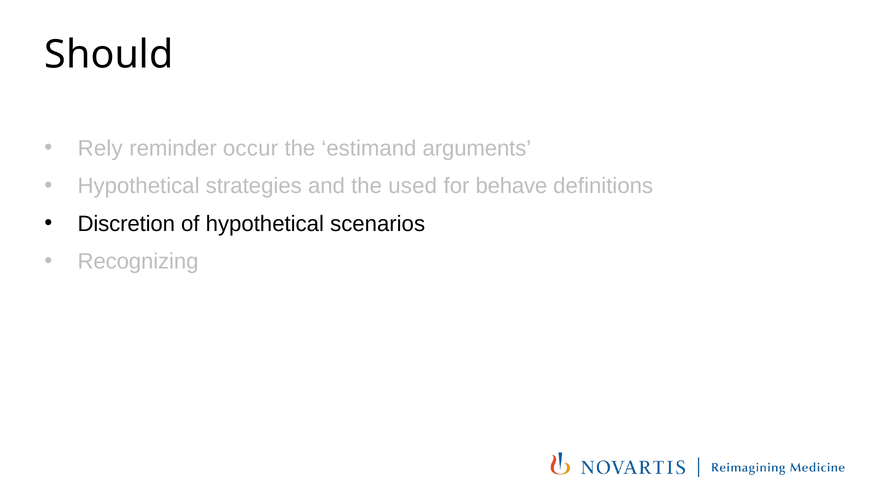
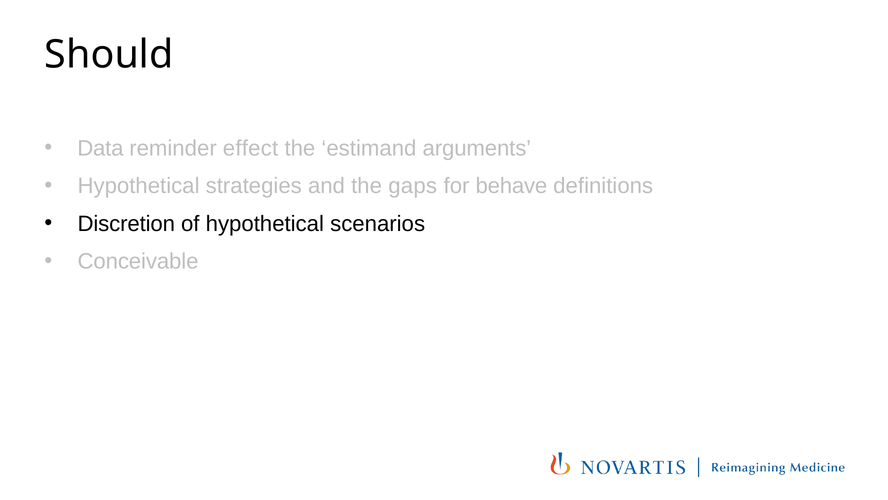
Rely: Rely -> Data
occur: occur -> effect
used: used -> gaps
Recognizing: Recognizing -> Conceivable
